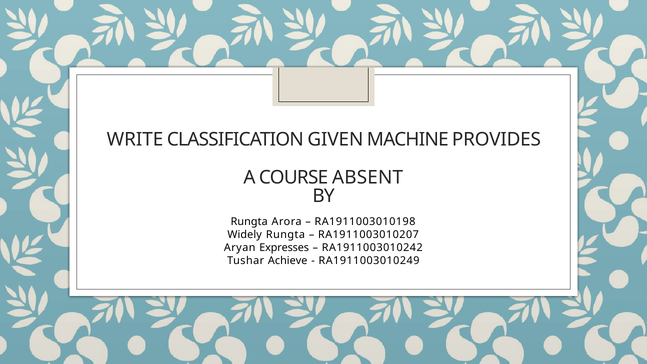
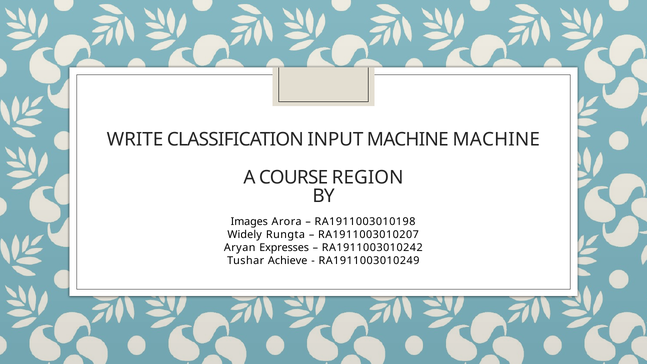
GIVEN: GIVEN -> INPUT
MACHINE PROVIDES: PROVIDES -> MACHINE
ABSENT: ABSENT -> REGION
Rungta at (249, 222): Rungta -> Images
